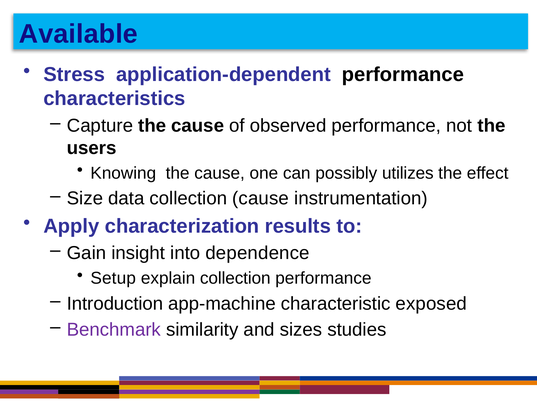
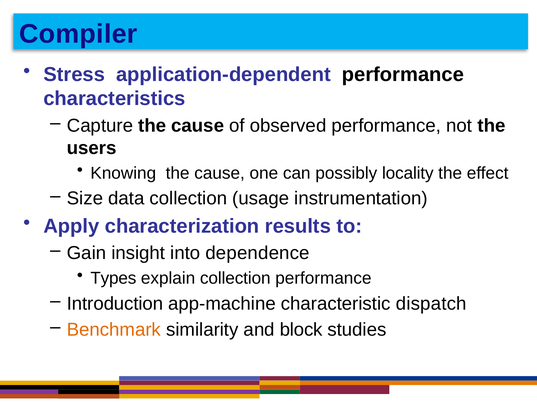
Available: Available -> Compiler
utilizes: utilizes -> locality
collection cause: cause -> usage
Setup: Setup -> Types
exposed: exposed -> dispatch
Benchmark colour: purple -> orange
sizes: sizes -> block
